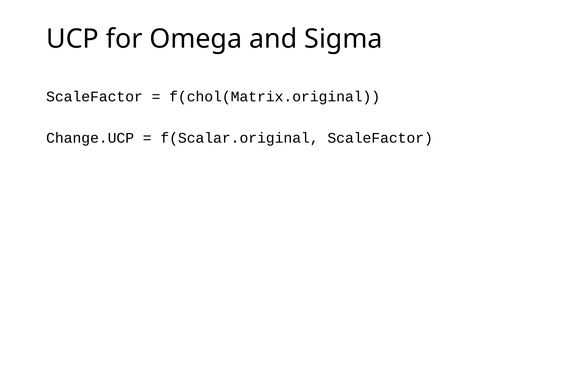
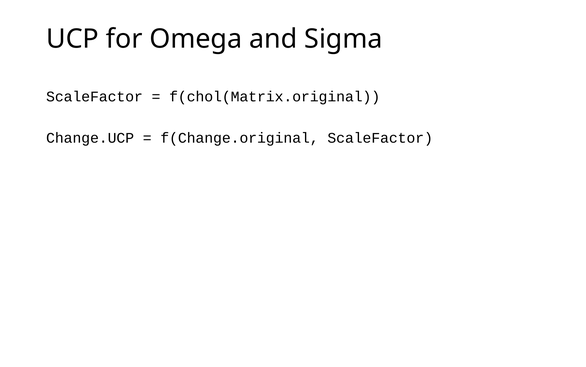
f(Scalar.original: f(Scalar.original -> f(Change.original
